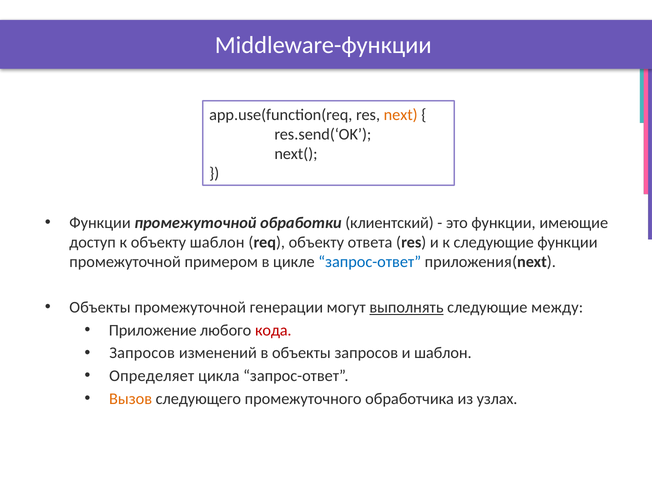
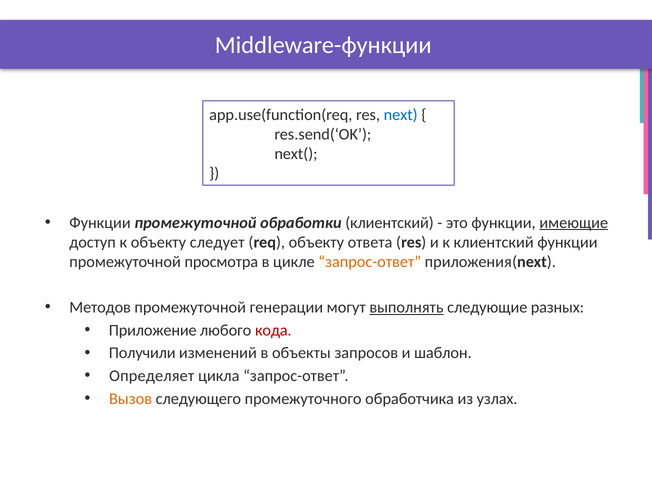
next colour: orange -> blue
имеющие underline: none -> present
объекту шаблон: шаблон -> следует
к следующие: следующие -> клиентский
примером: примером -> просмотра
запрос-ответ at (370, 262) colour: blue -> orange
Объекты at (100, 307): Объекты -> Методов
между: между -> разных
Запросов at (142, 353): Запросов -> Получили
